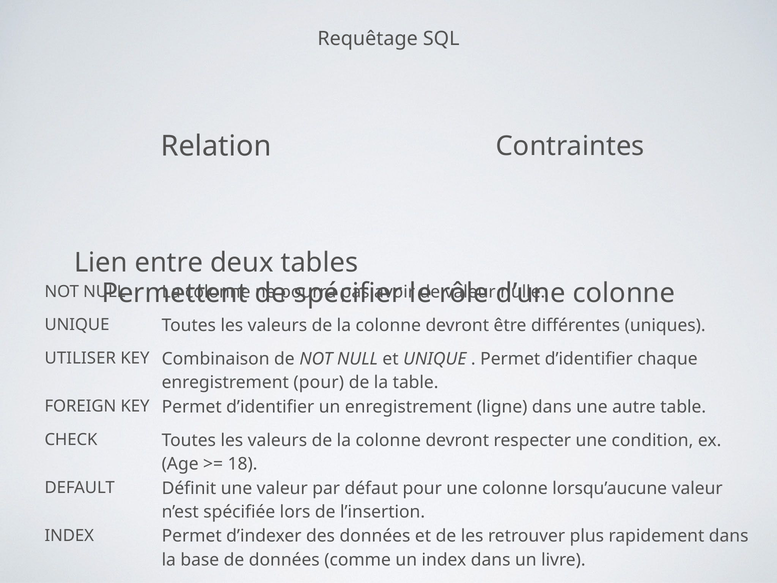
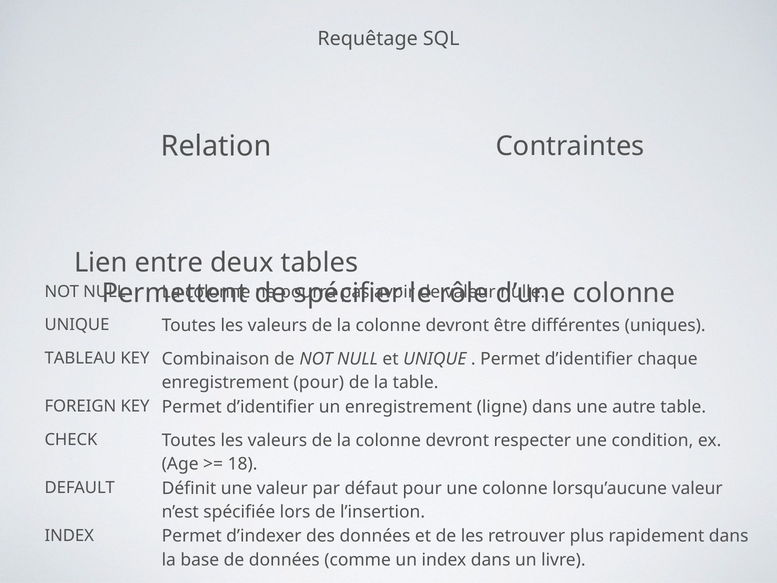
UTILISER: UTILISER -> TABLEAU
